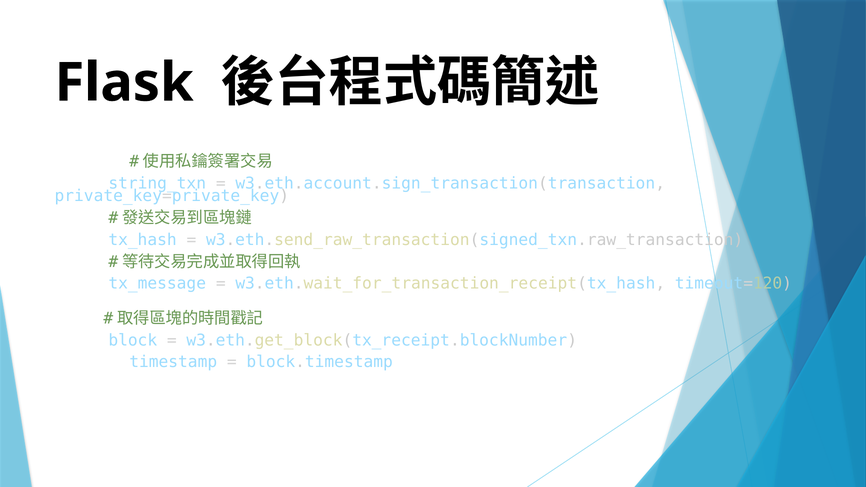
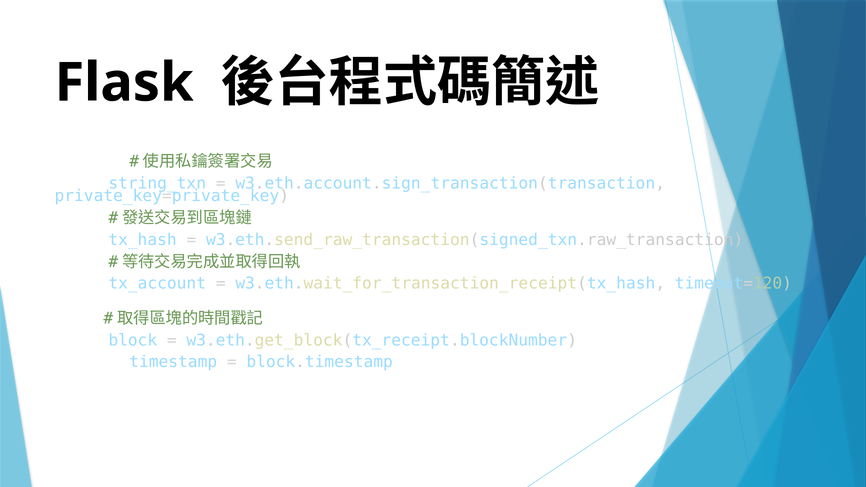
tx_message: tx_message -> tx_account
